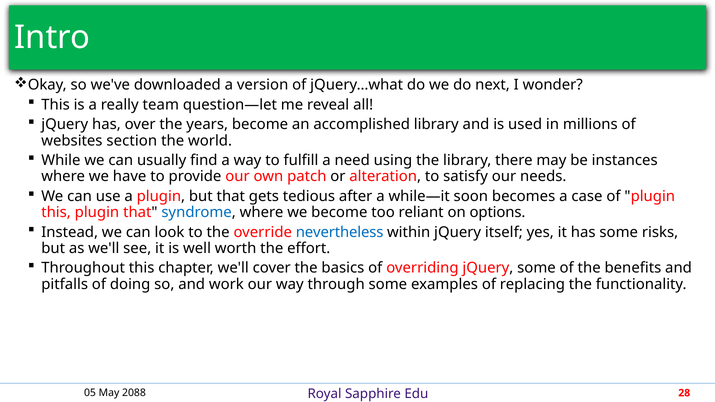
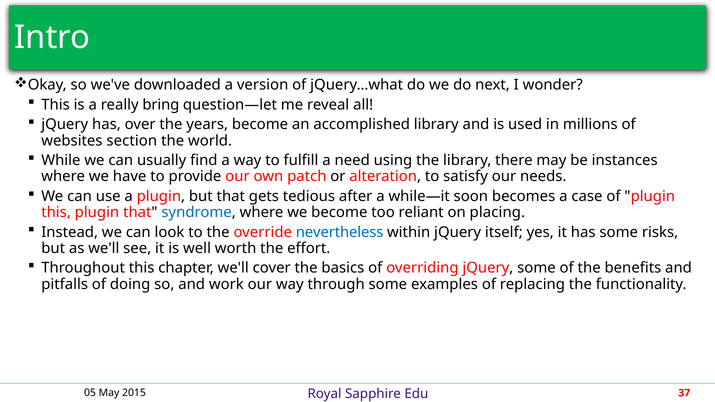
team: team -> bring
options: options -> placing
2088: 2088 -> 2015
28: 28 -> 37
